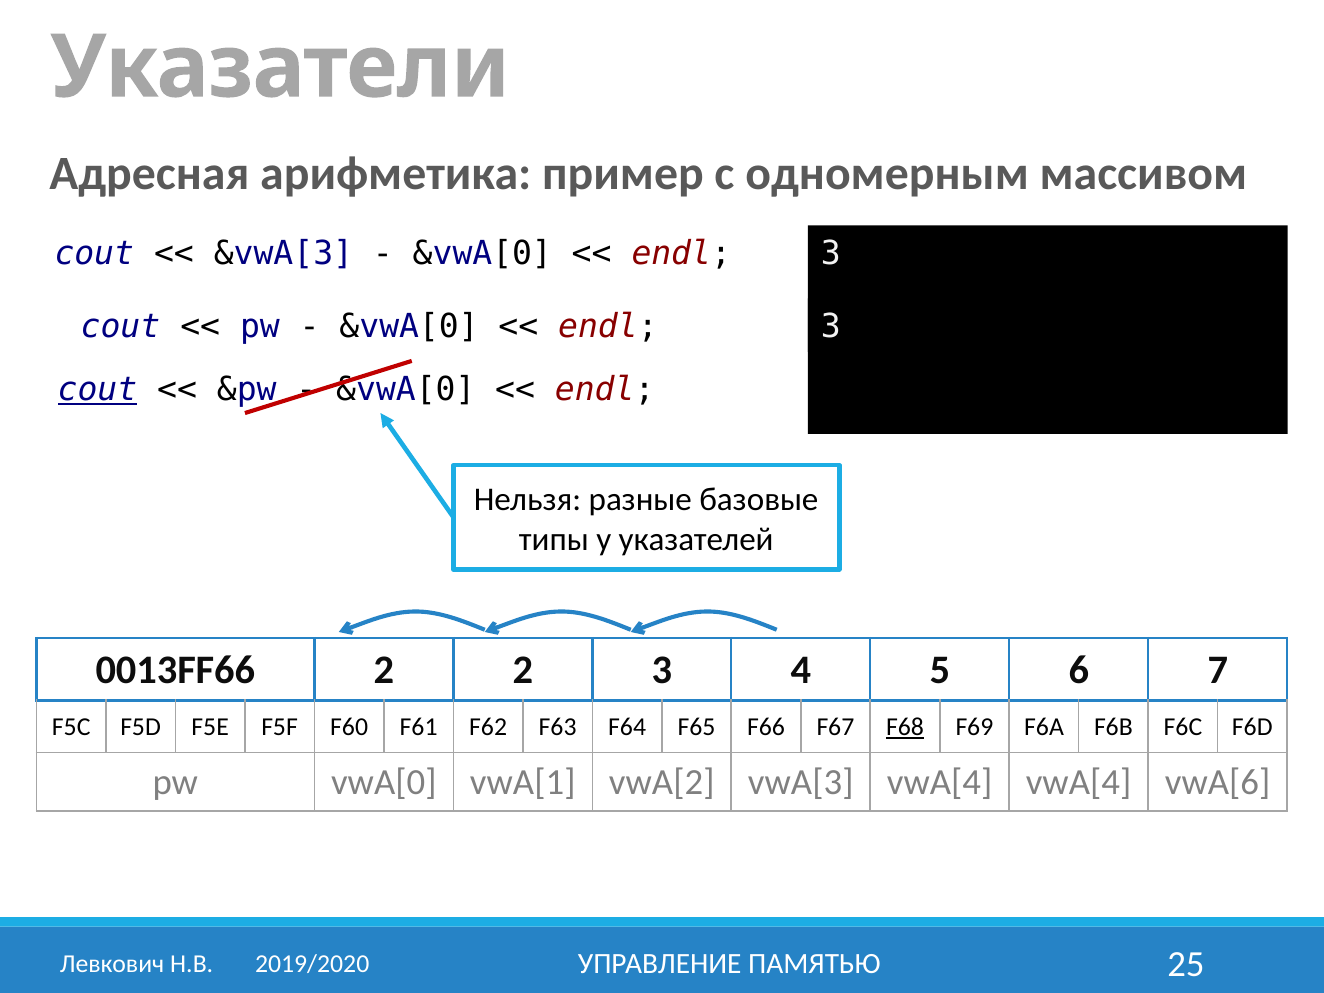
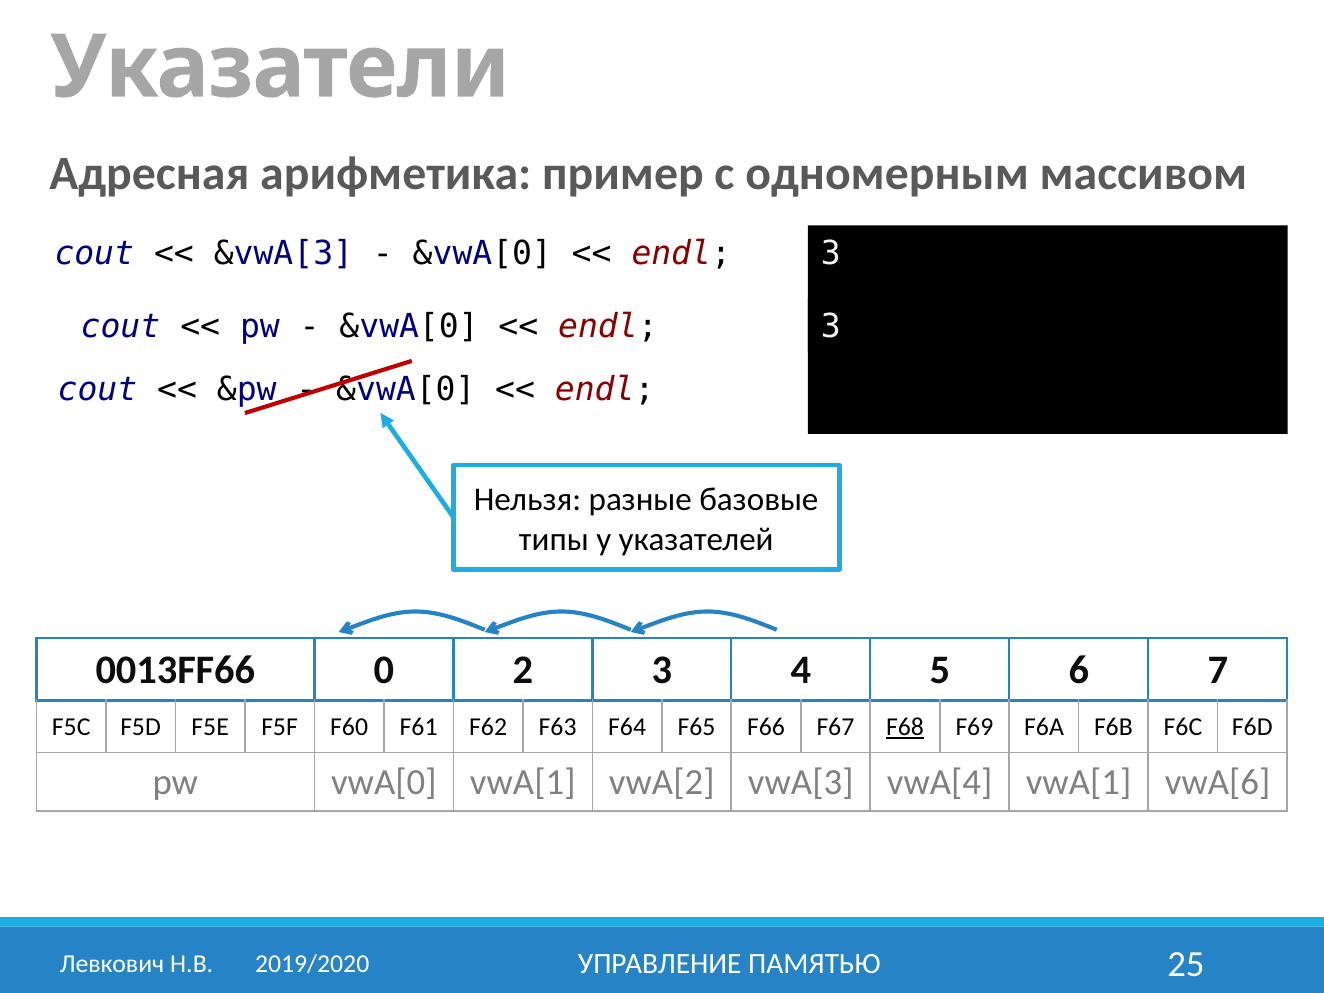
cout at (97, 390) underline: present -> none
0013FF66 2: 2 -> 0
vwA[4 vwA[4: vwA[4 -> vwA[1
